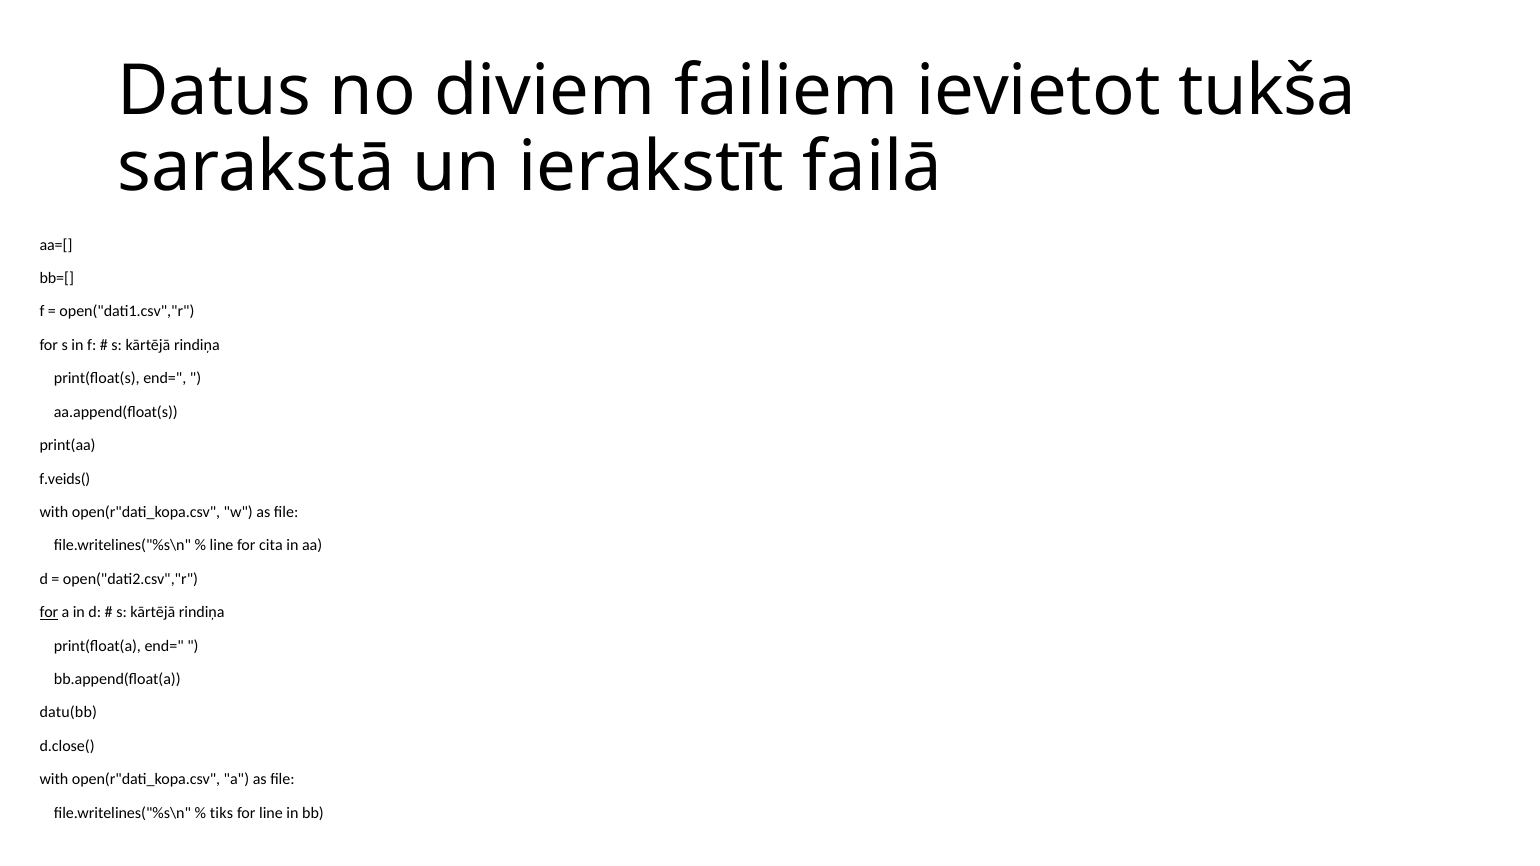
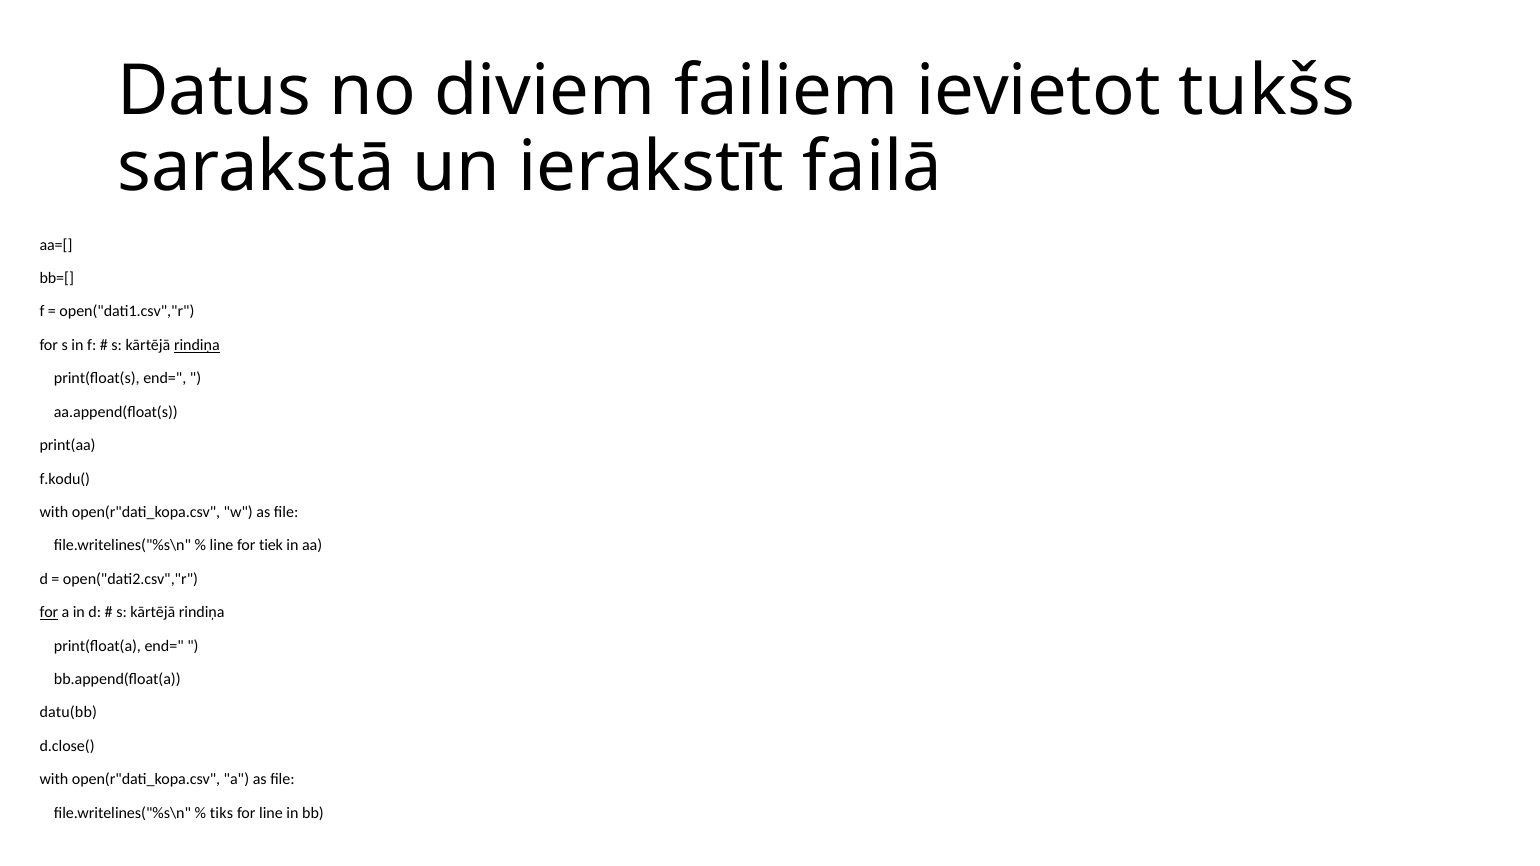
tukša: tukša -> tukšs
rindiņa at (197, 345) underline: none -> present
f.veids(: f.veids( -> f.kodu(
cita: cita -> tiek
